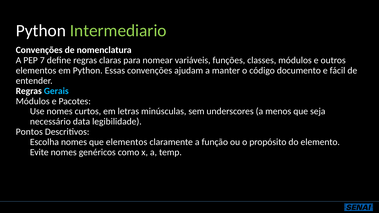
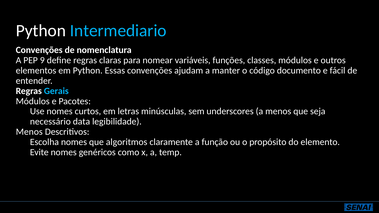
Intermediario colour: light green -> light blue
7: 7 -> 9
Pontos at (29, 132): Pontos -> Menos
que elementos: elementos -> algoritmos
